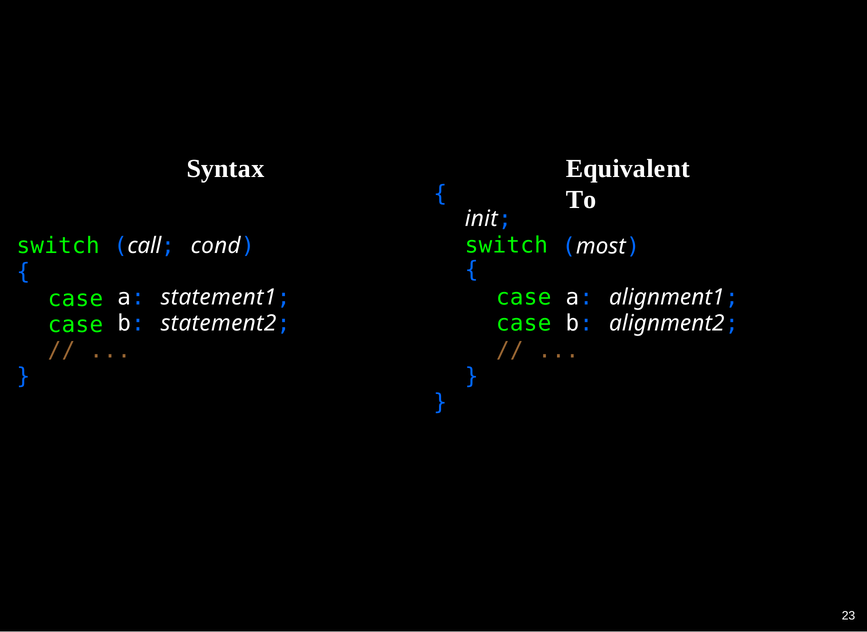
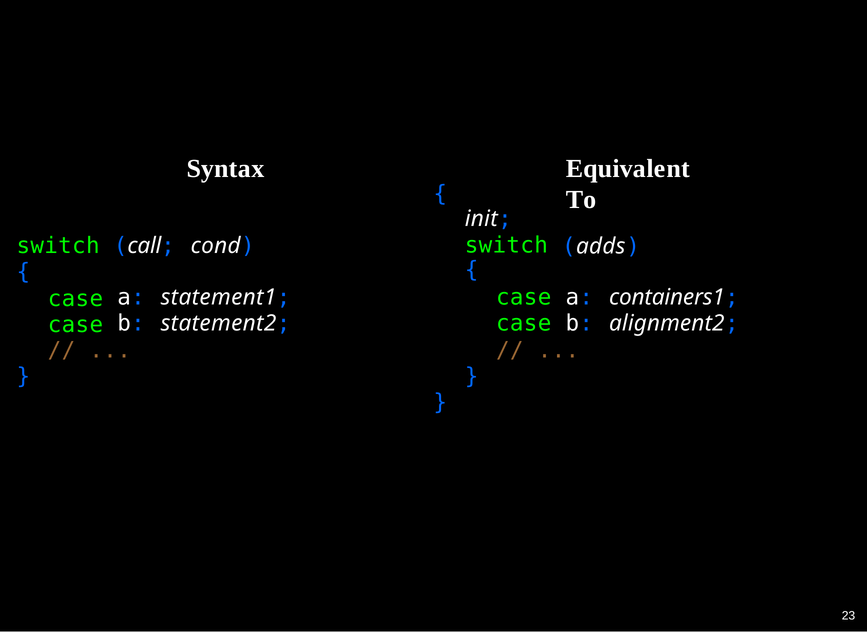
most: most -> adds
alignment1: alignment1 -> containers1
